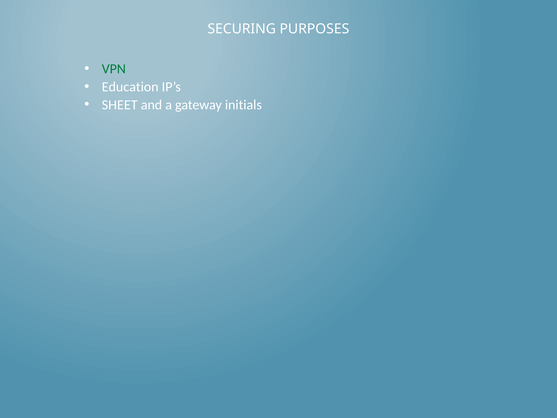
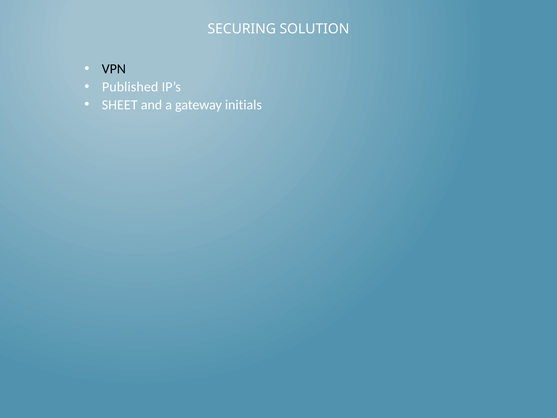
PURPOSES: PURPOSES -> SOLUTION
VPN colour: green -> black
Education: Education -> Published
